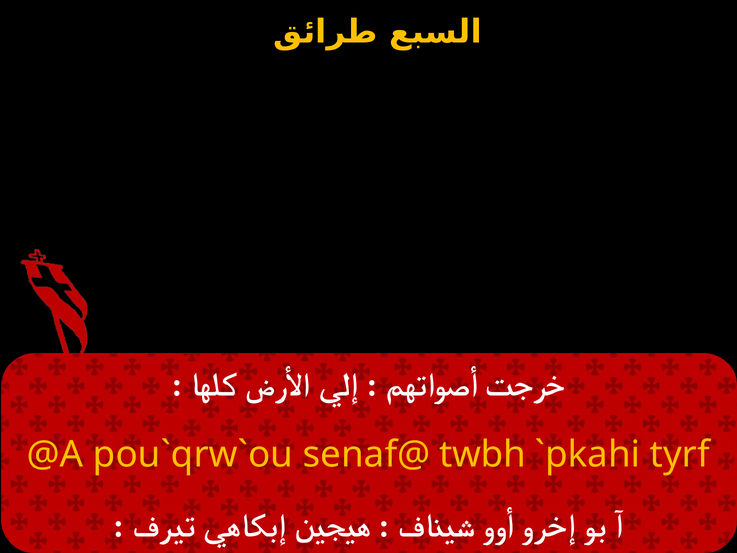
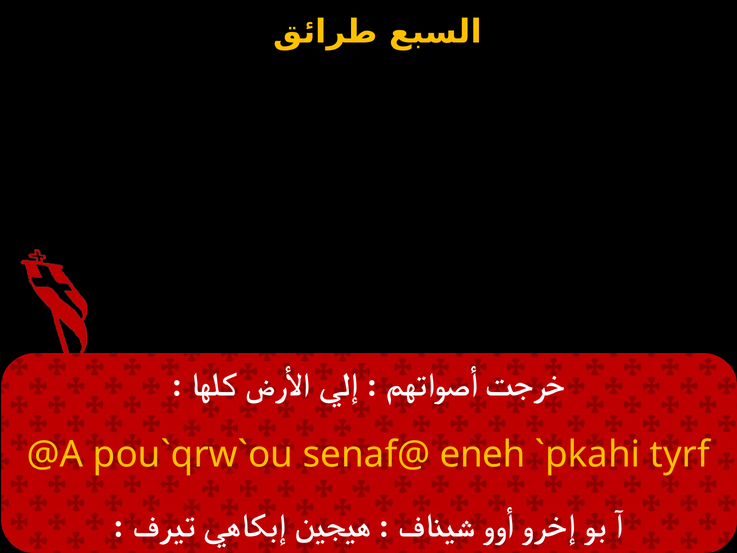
twbh: twbh -> eneh
